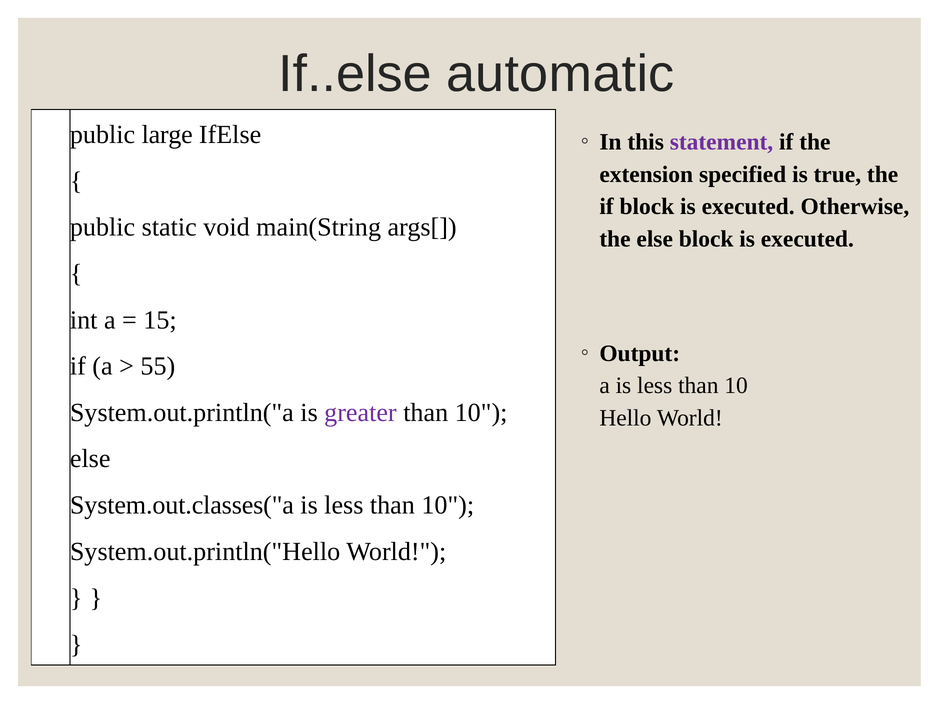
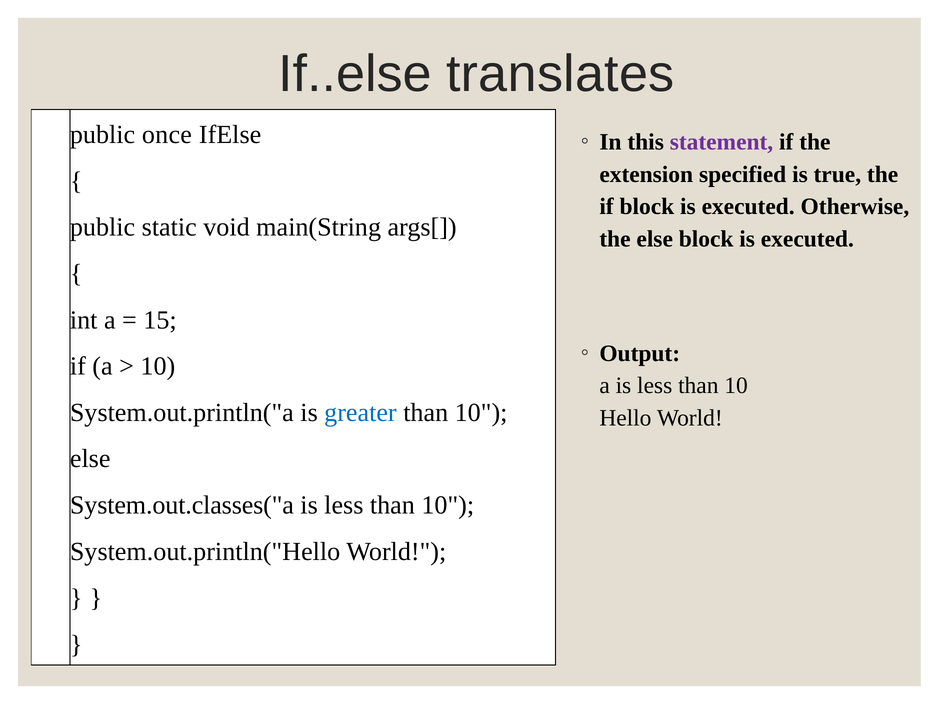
automatic: automatic -> translates
large: large -> once
55 at (158, 366): 55 -> 10
greater colour: purple -> blue
